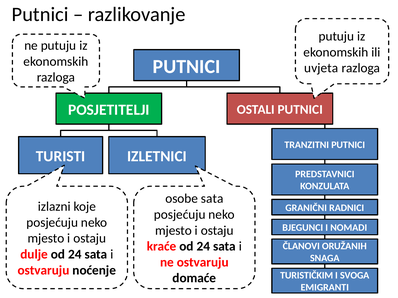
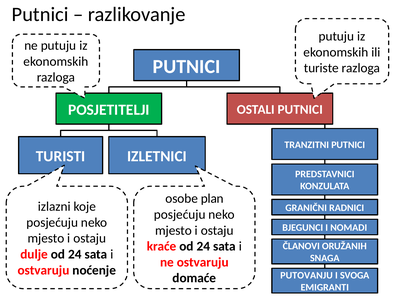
uvjeta: uvjeta -> turiste
osobe sata: sata -> plan
TURISTIČKIM: TURISTIČKIM -> PUTOVANJU
